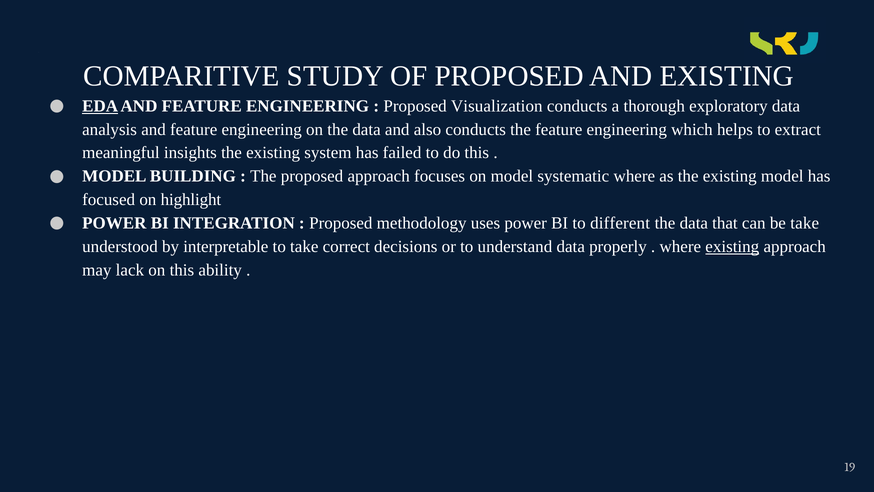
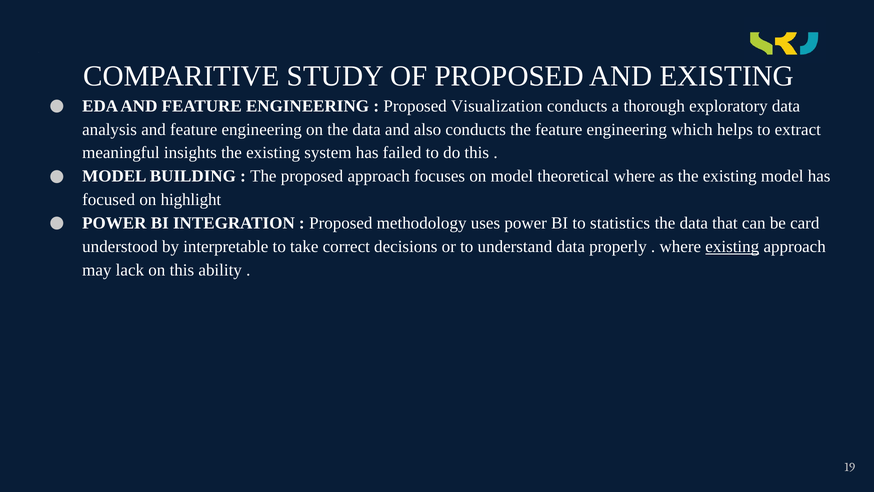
EDA underline: present -> none
systematic: systematic -> theoretical
different: different -> statistics
be take: take -> card
